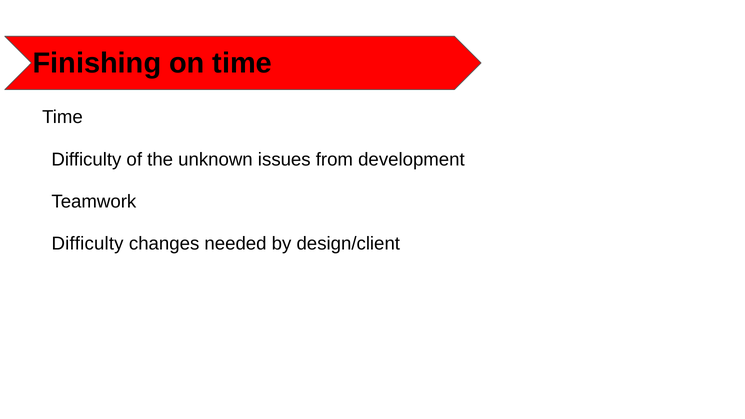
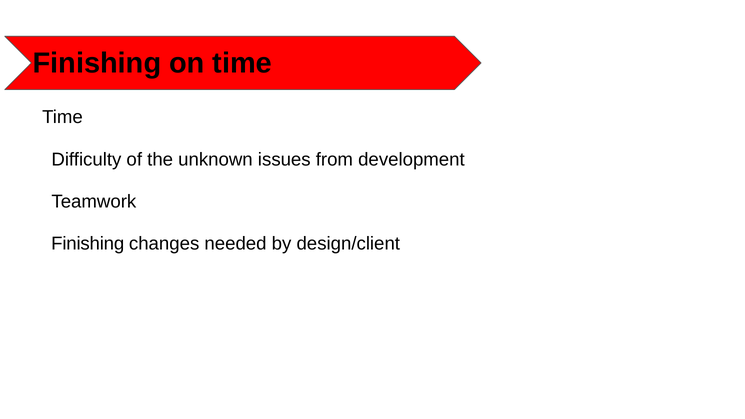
Difficulty at (88, 244): Difficulty -> Finishing
